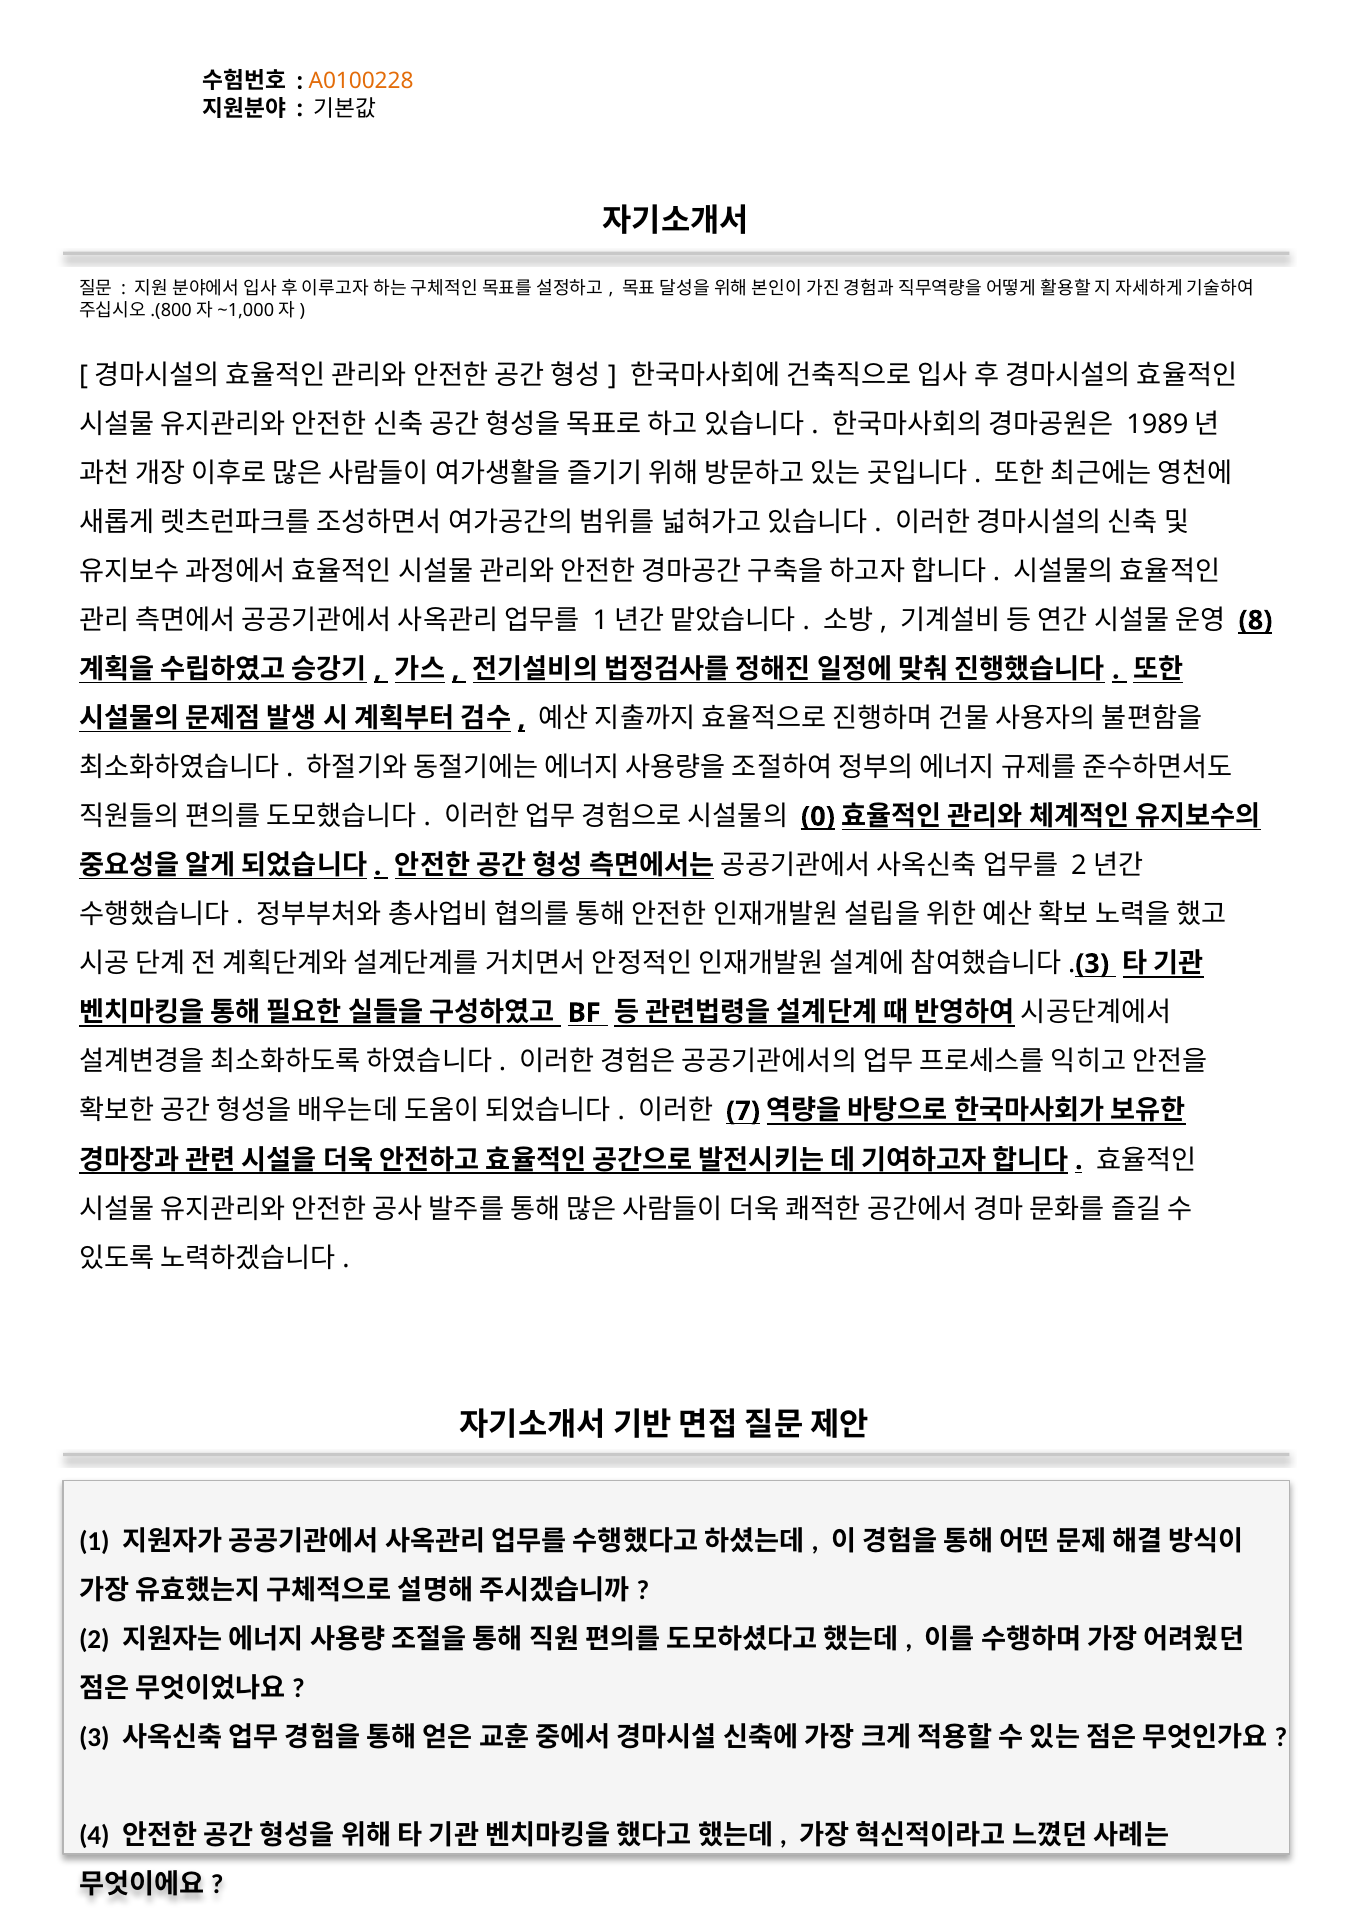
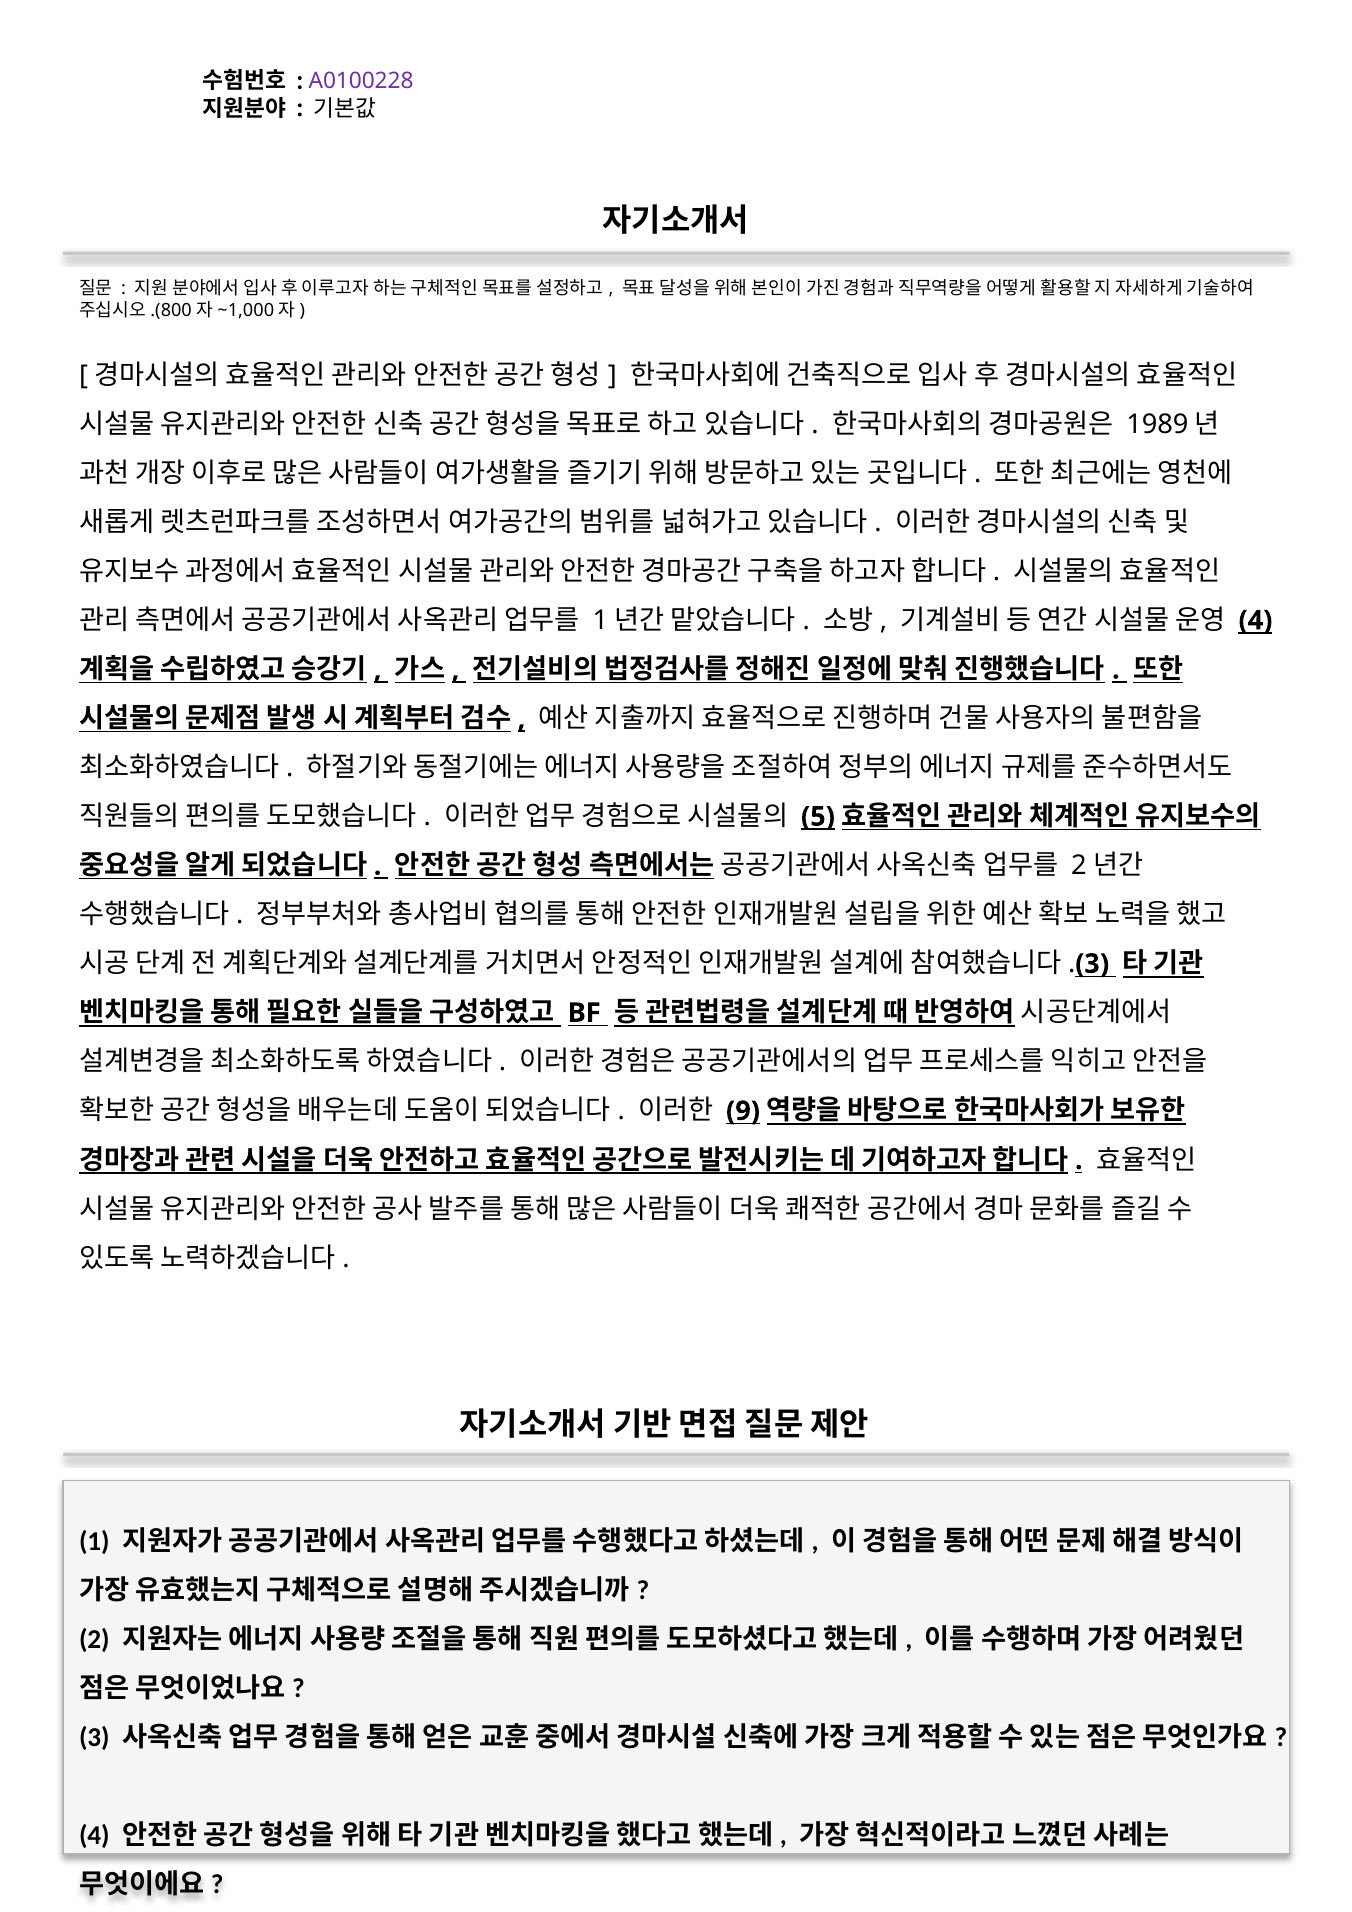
A0100228 colour: orange -> purple
8 at (1256, 620): 8 -> 4
0: 0 -> 5
7: 7 -> 9
